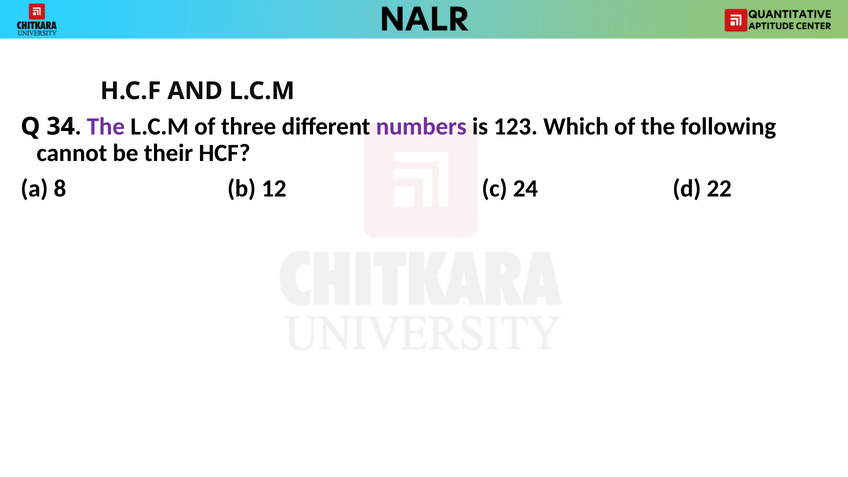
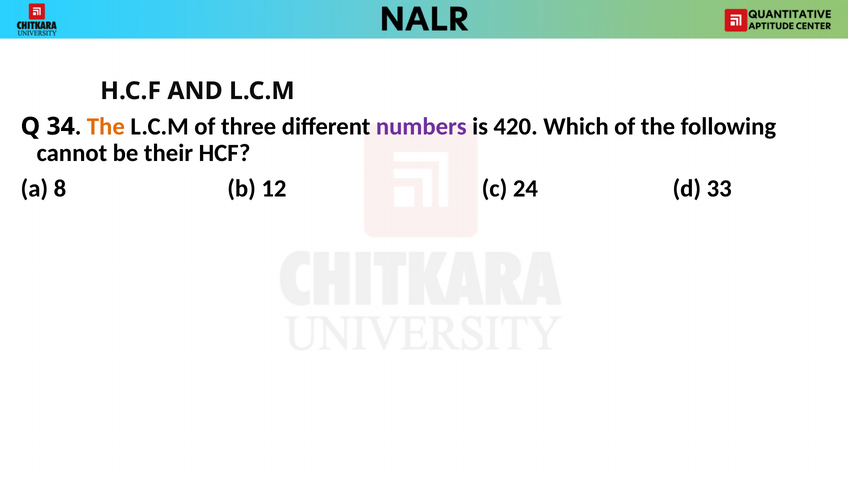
The at (106, 126) colour: purple -> orange
123: 123 -> 420
22: 22 -> 33
